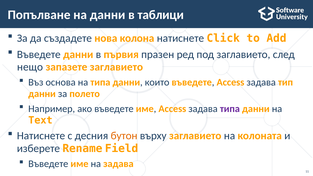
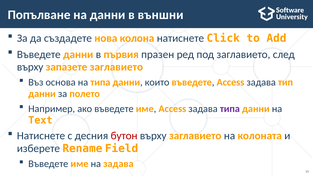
таблици: таблици -> външни
нещо at (30, 67): нещо -> върху
бутон colour: orange -> red
